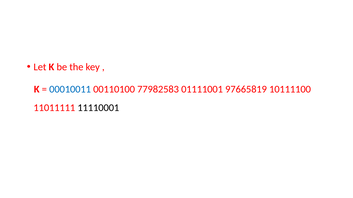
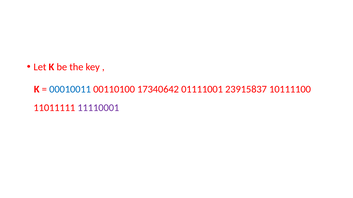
77982583: 77982583 -> 17340642
97665819: 97665819 -> 23915837
11110001 colour: black -> purple
